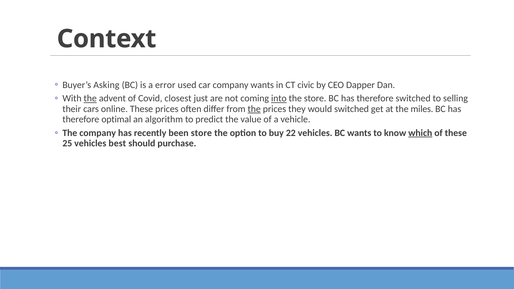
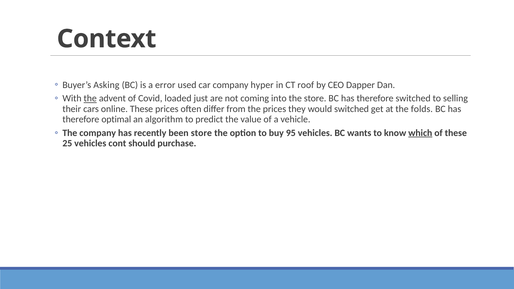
company wants: wants -> hyper
civic: civic -> roof
closest: closest -> loaded
into underline: present -> none
the at (254, 109) underline: present -> none
miles: miles -> folds
22: 22 -> 95
best: best -> cont
